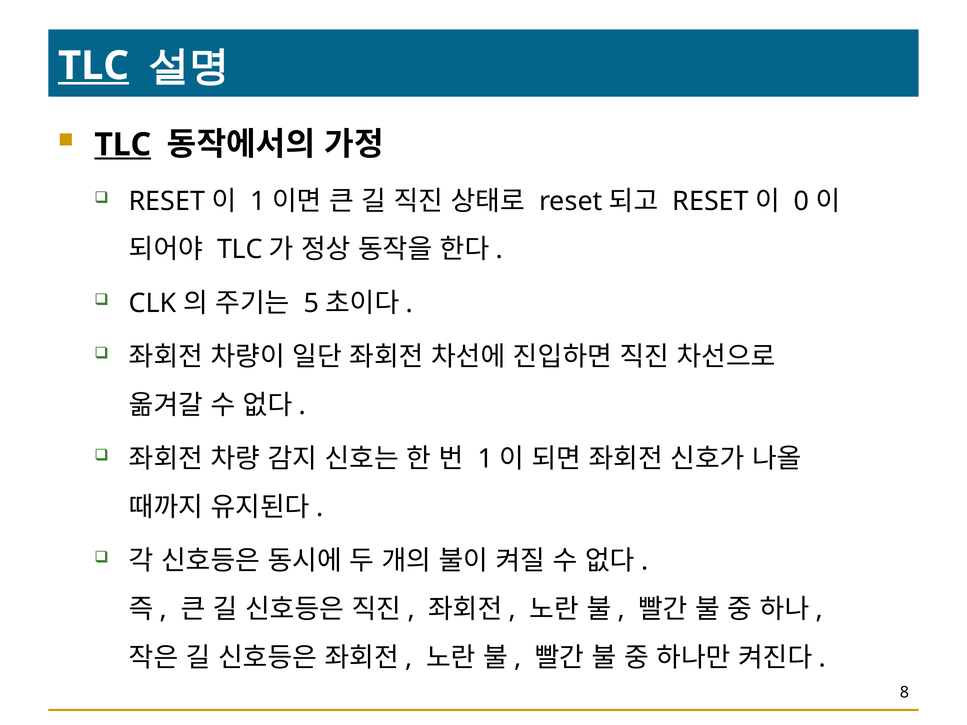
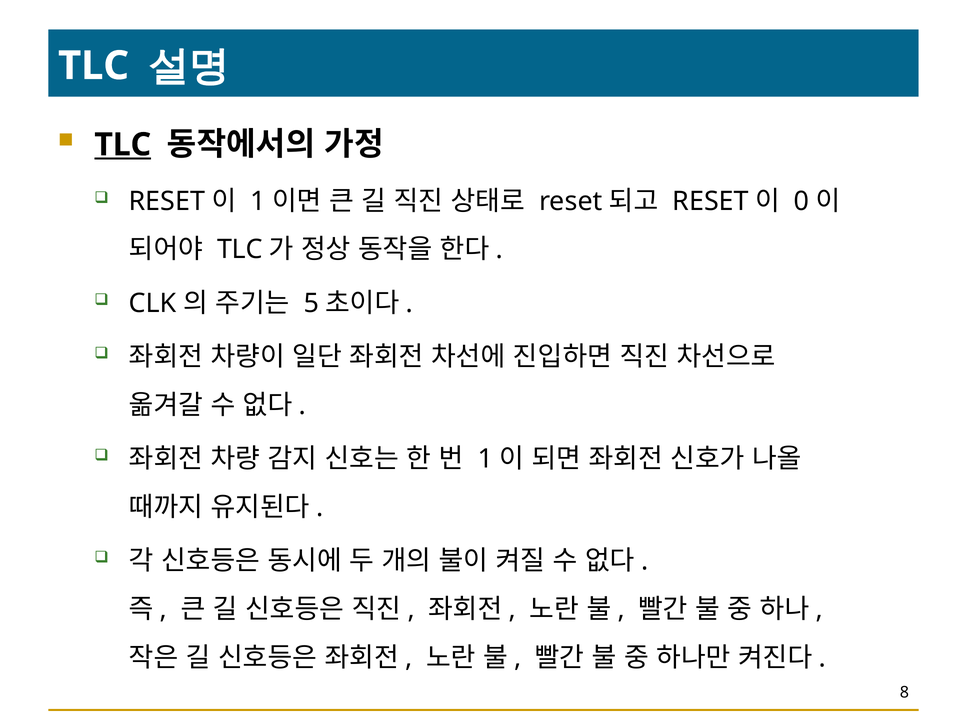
TLC at (94, 66) underline: present -> none
